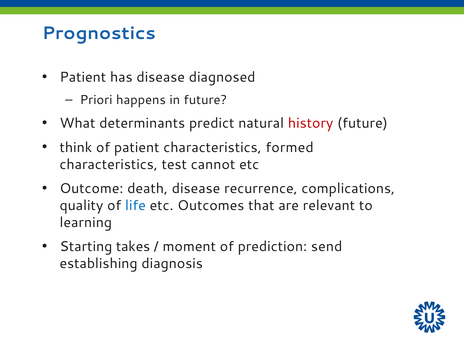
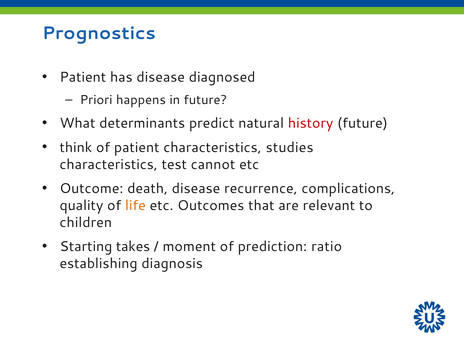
formed: formed -> studies
life colour: blue -> orange
learning: learning -> children
send: send -> ratio
